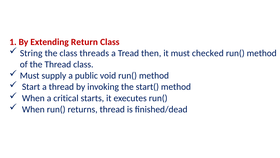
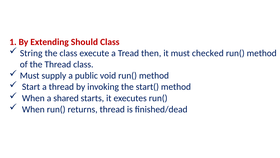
Return: Return -> Should
threads: threads -> execute
critical: critical -> shared
